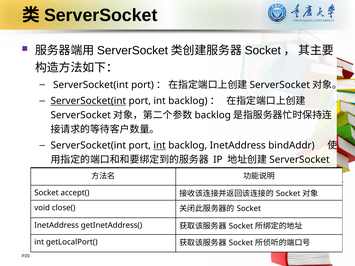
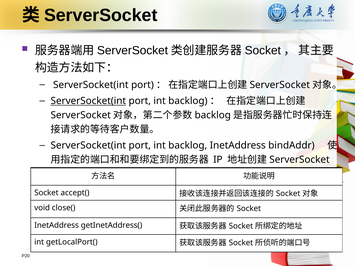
int at (160, 146) underline: present -> none
